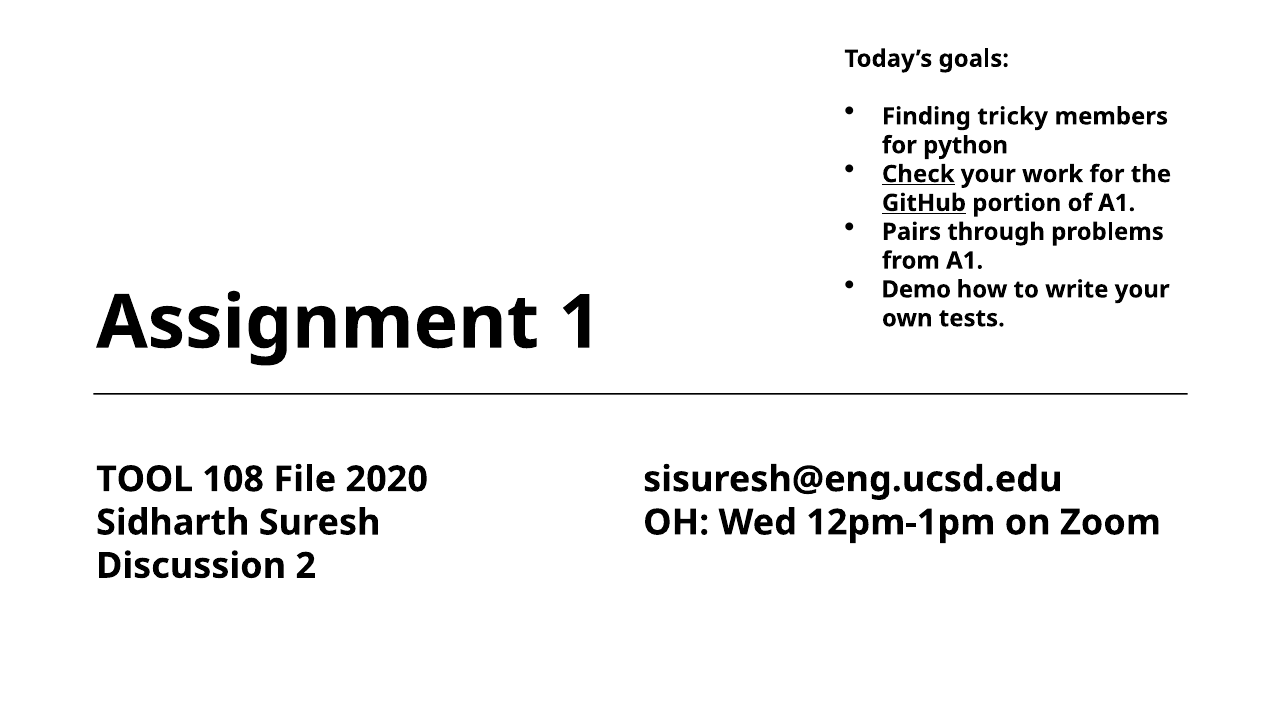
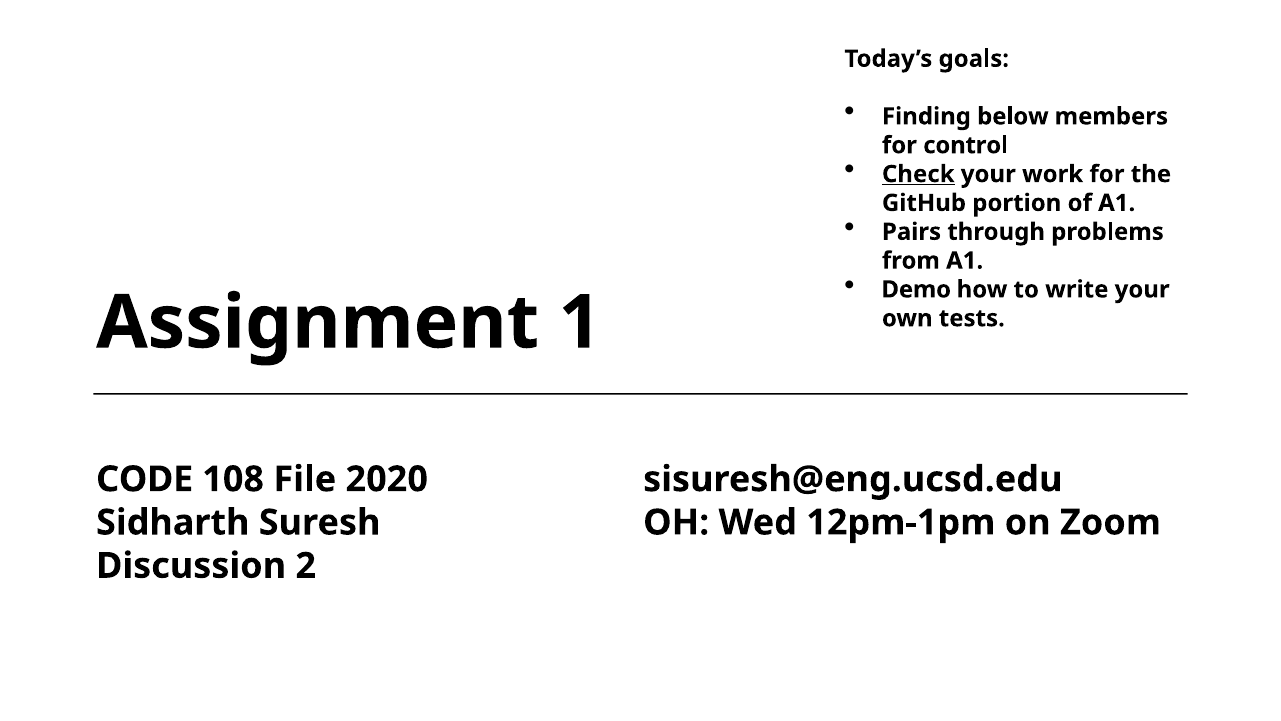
tricky: tricky -> below
python: python -> control
GitHub underline: present -> none
TOOL: TOOL -> CODE
